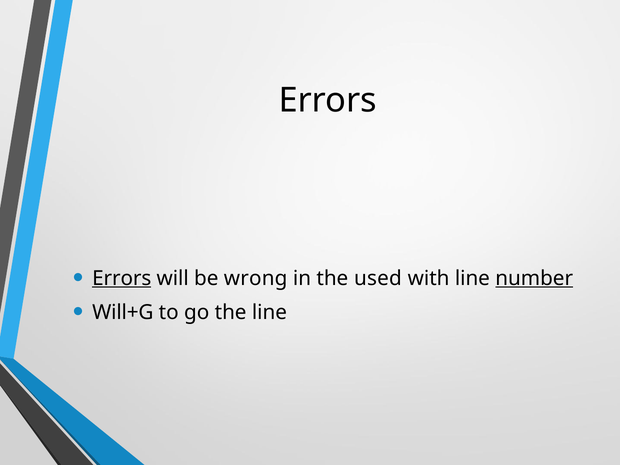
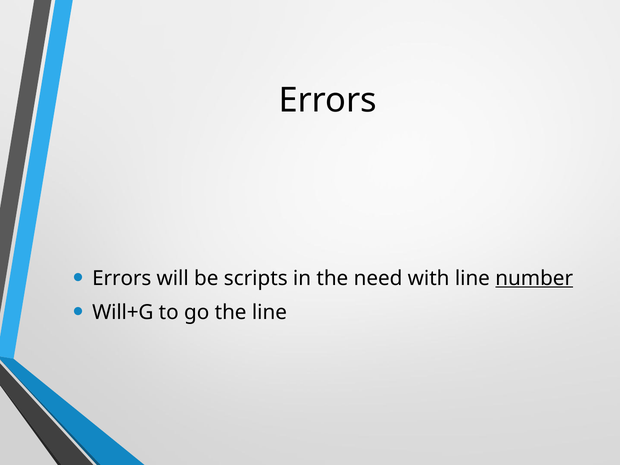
Errors at (122, 278) underline: present -> none
wrong: wrong -> scripts
used: used -> need
